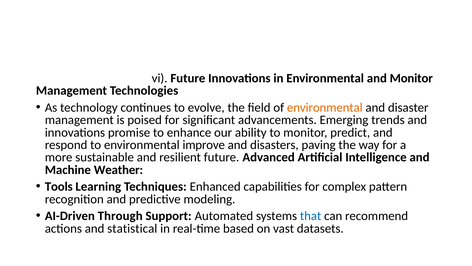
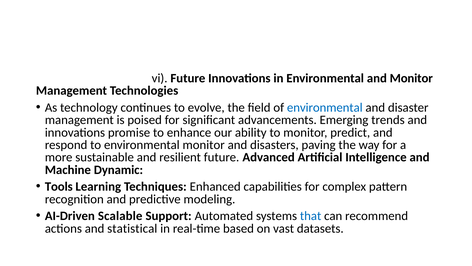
environmental at (325, 107) colour: orange -> blue
environmental improve: improve -> monitor
Weather: Weather -> Dynamic
Through: Through -> Scalable
